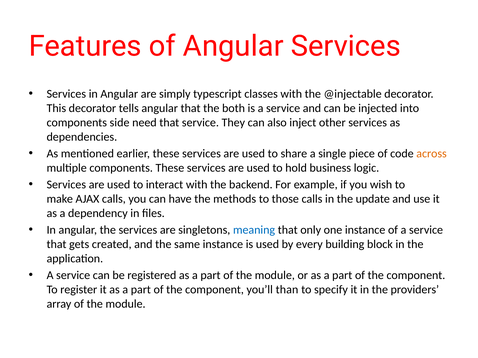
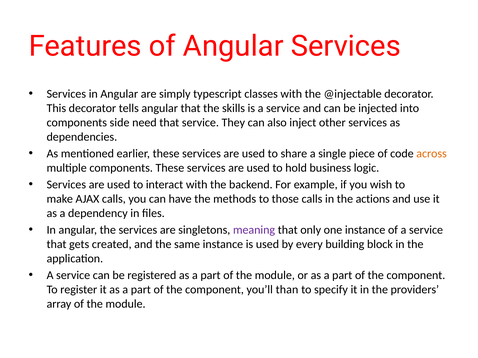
both: both -> skills
update: update -> actions
meaning colour: blue -> purple
